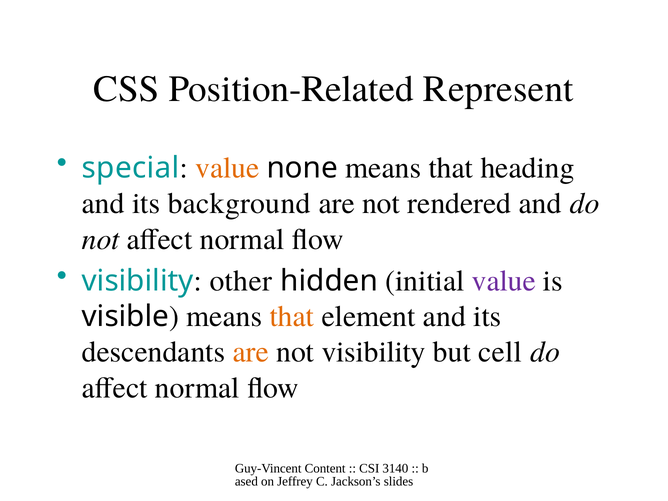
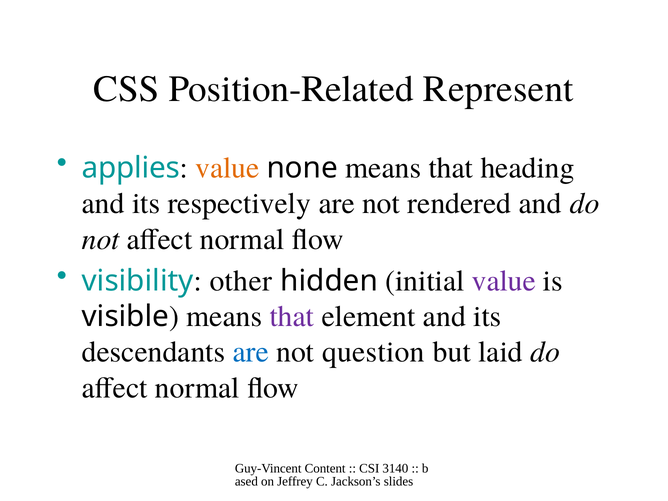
special: special -> applies
background: background -> respectively
that at (292, 316) colour: orange -> purple
are at (251, 352) colour: orange -> blue
not visibility: visibility -> question
cell: cell -> laid
